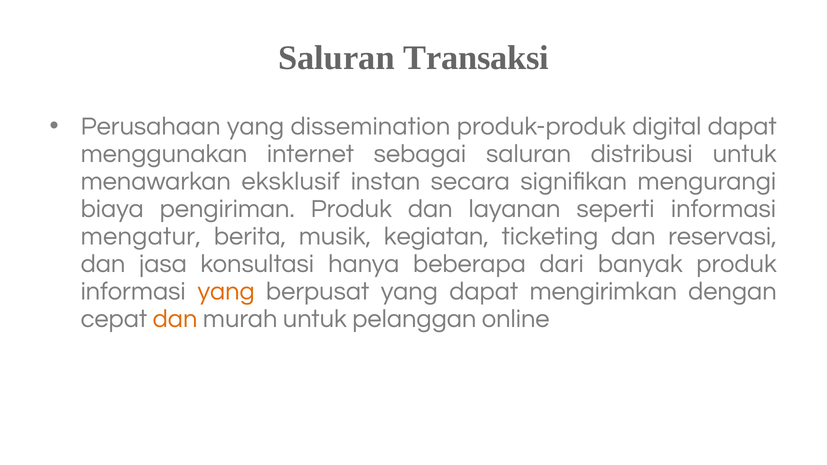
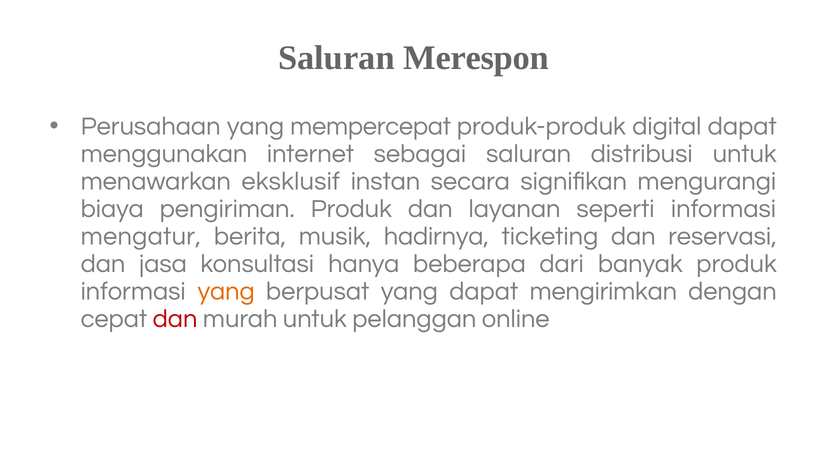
Transaksi: Transaksi -> Merespon
dissemination: dissemination -> mempercepat
kegiatan: kegiatan -> hadirnya
dan at (175, 319) colour: orange -> red
